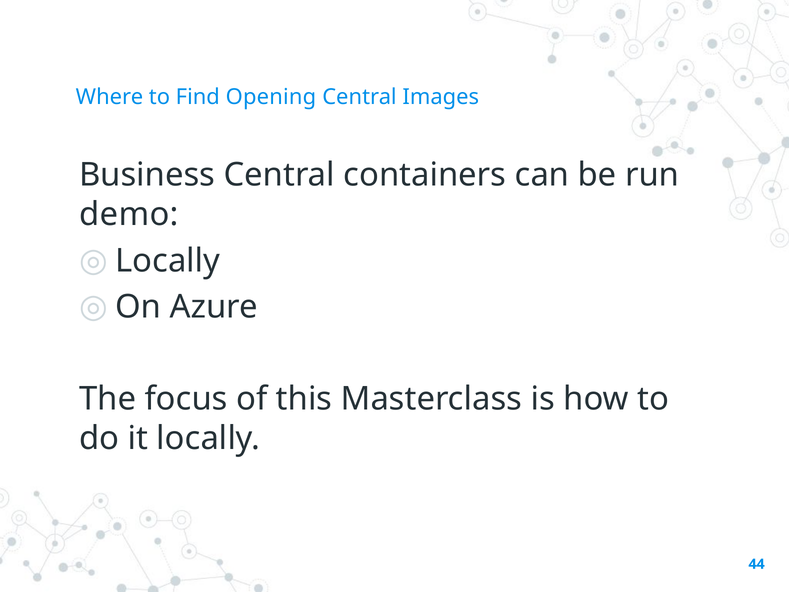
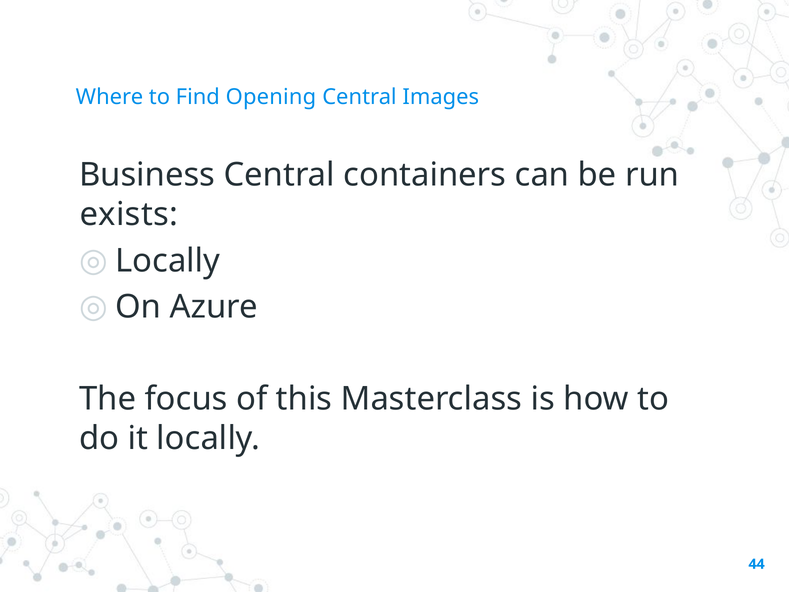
demo: demo -> exists
